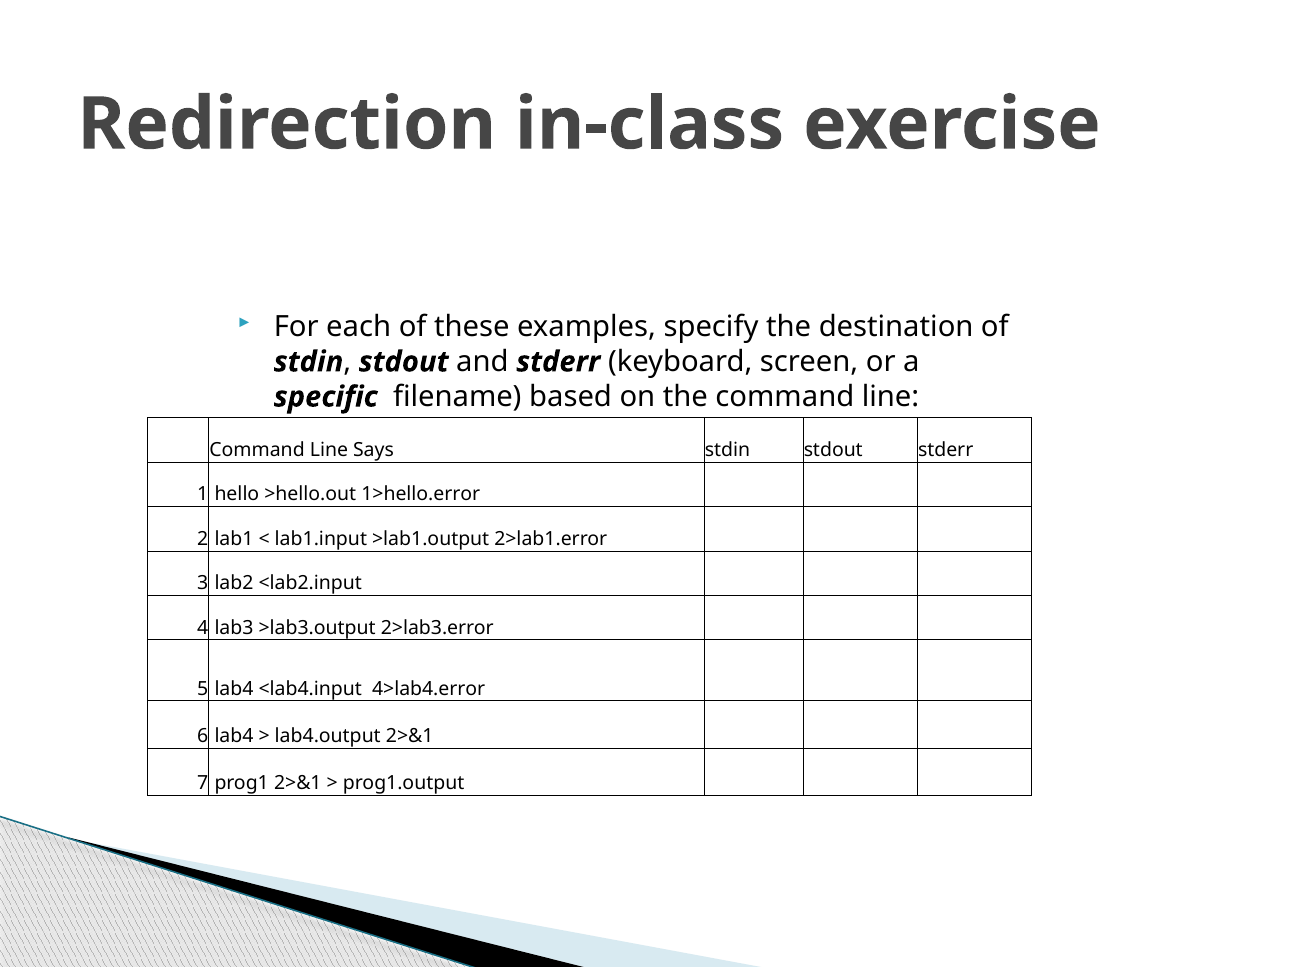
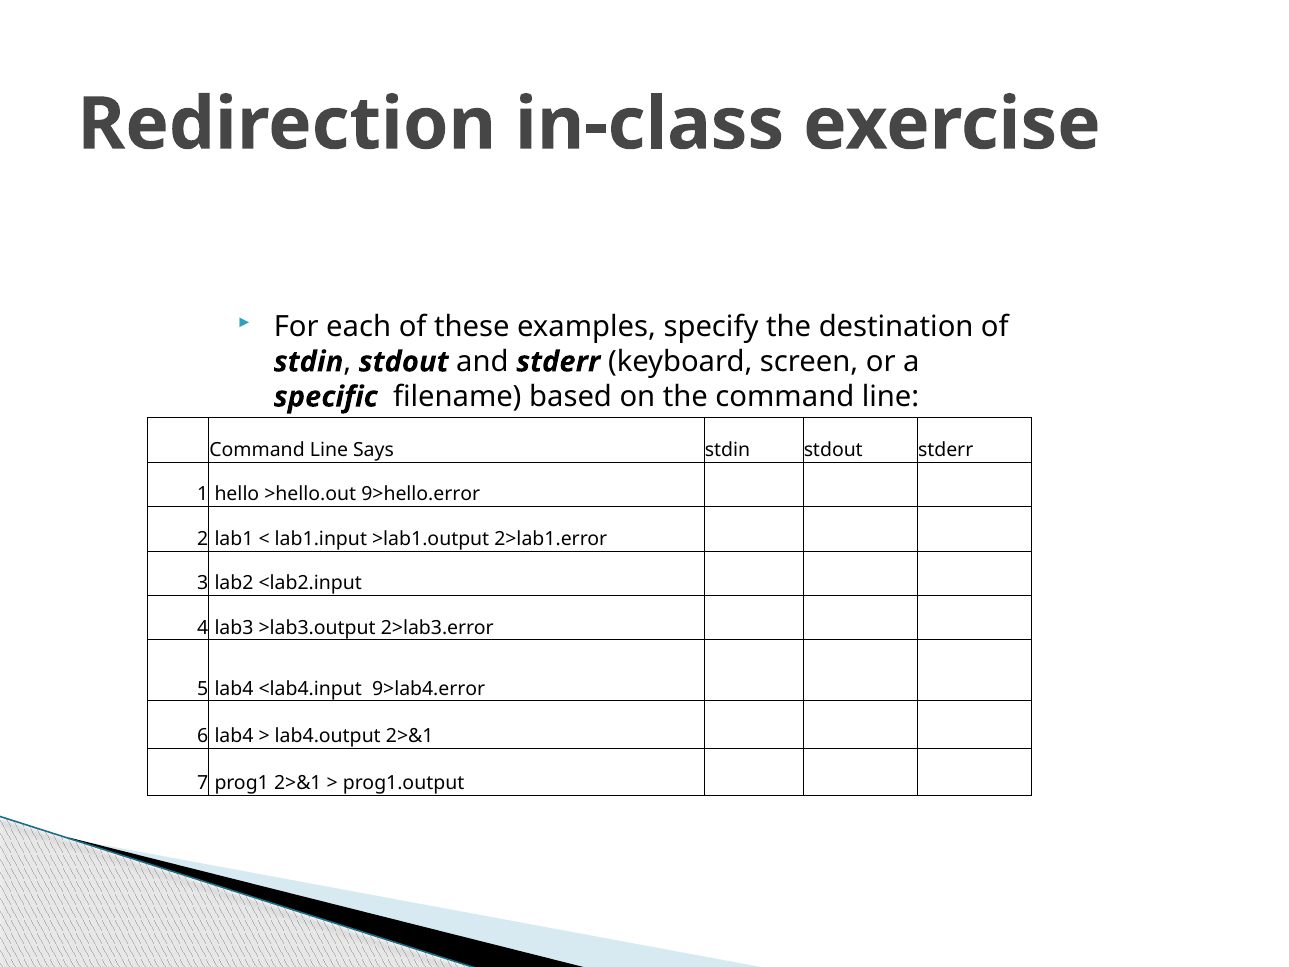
1>hello.error: 1>hello.error -> 9>hello.error
4>lab4.error: 4>lab4.error -> 9>lab4.error
